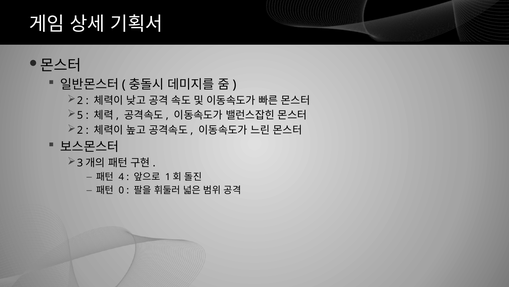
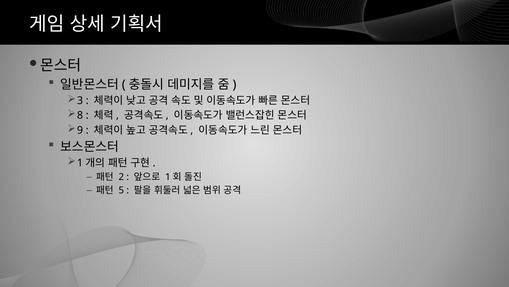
2 at (80, 100): 2 -> 3
5: 5 -> 8
2 at (80, 130): 2 -> 9
3: 3 -> 1
4: 4 -> 2
0: 0 -> 5
